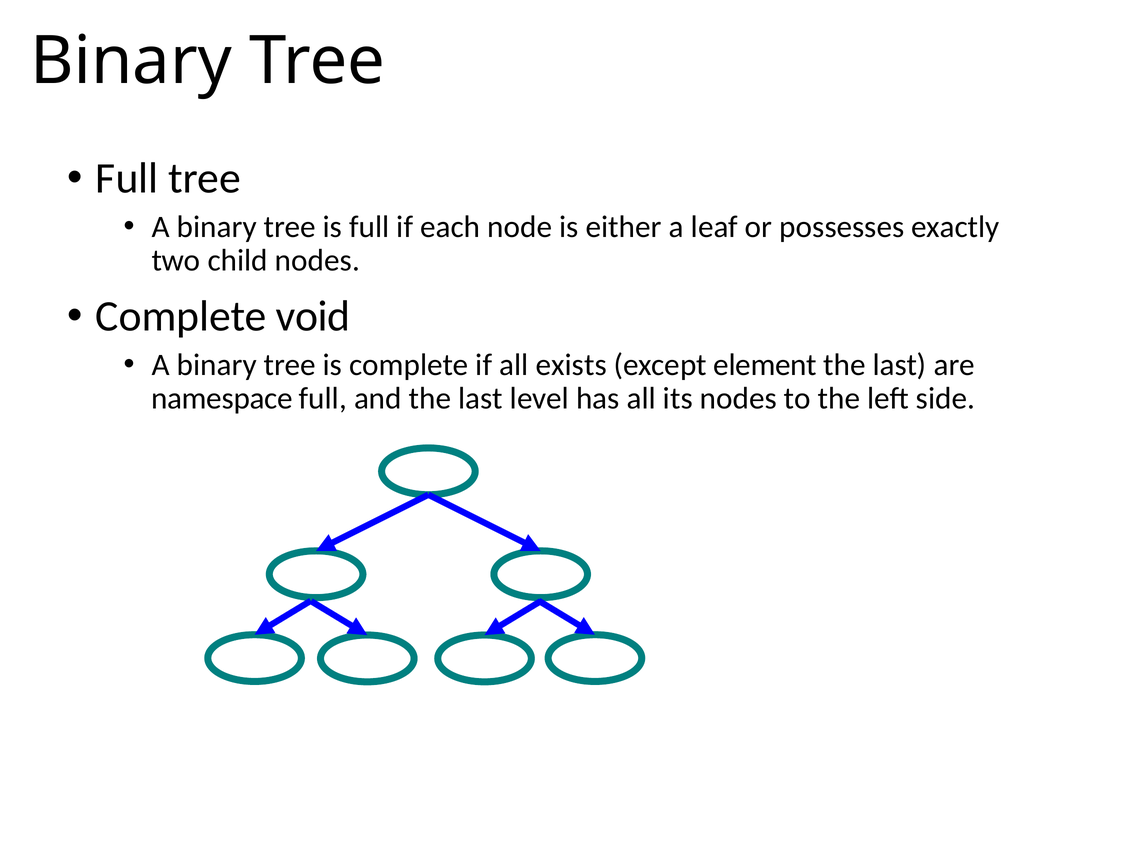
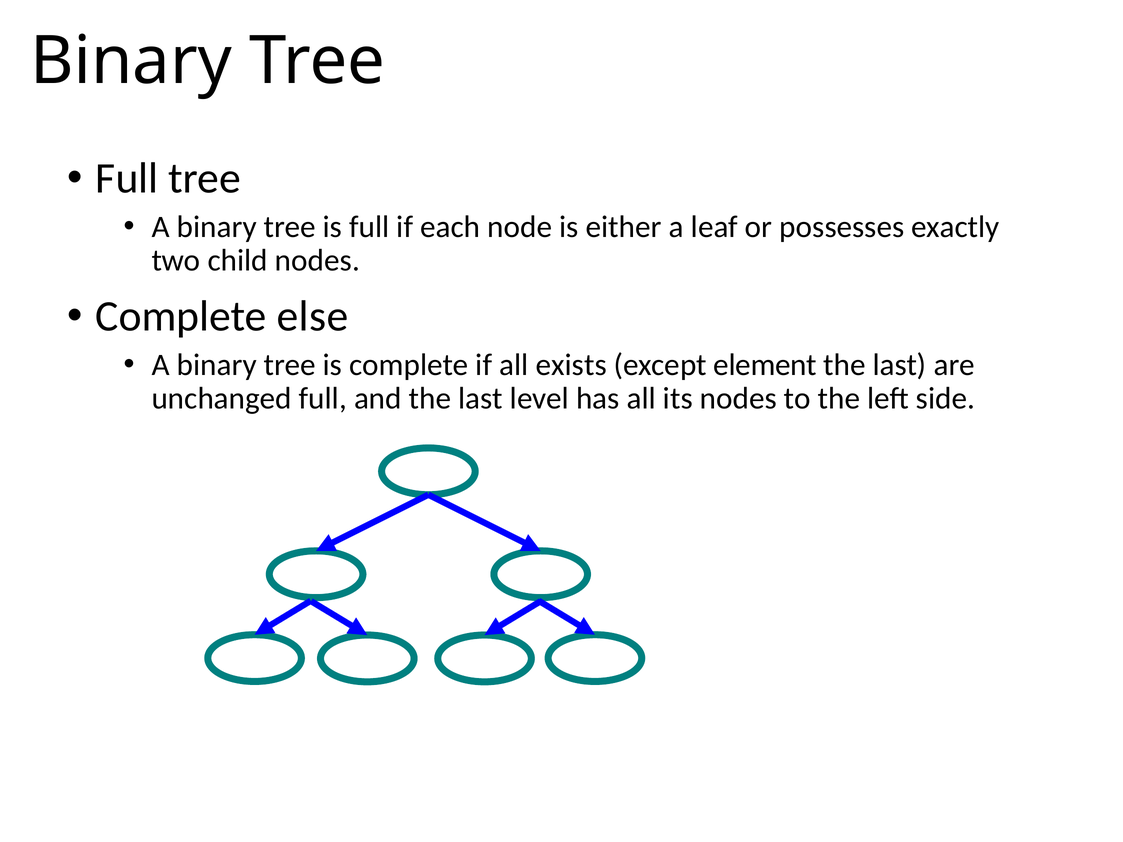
void: void -> else
namespace: namespace -> unchanged
